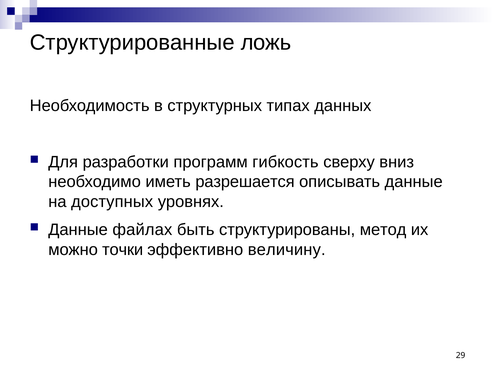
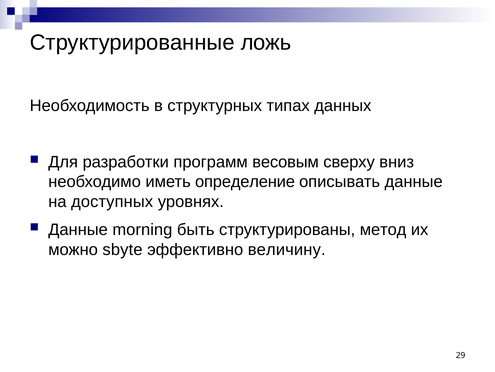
гибкость: гибкость -> весовым
разрешается: разрешается -> определение
файлах: файлах -> morning
точки: точки -> sbyte
